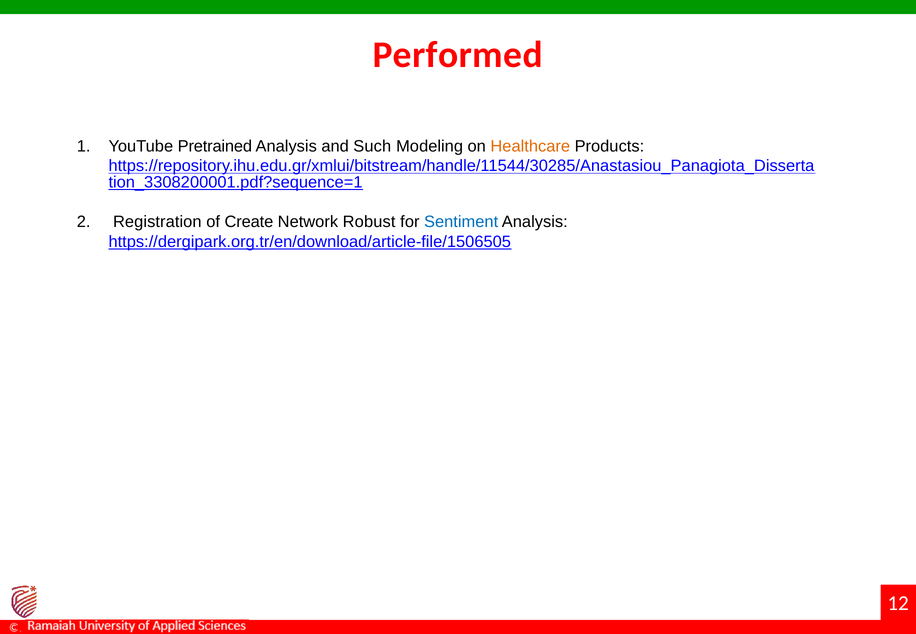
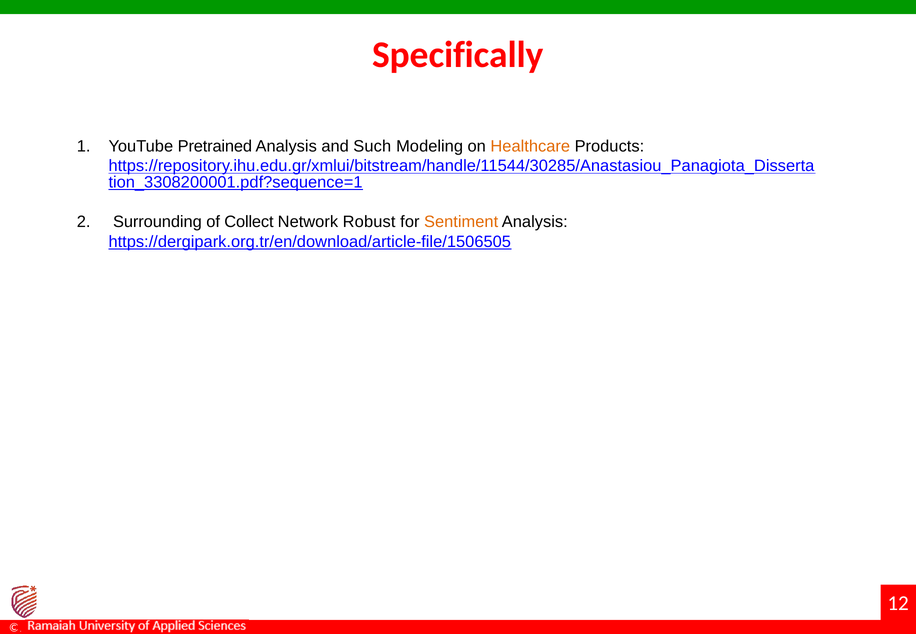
Performed: Performed -> Specifically
Registration: Registration -> Surrounding
Create: Create -> Collect
Sentiment colour: blue -> orange
